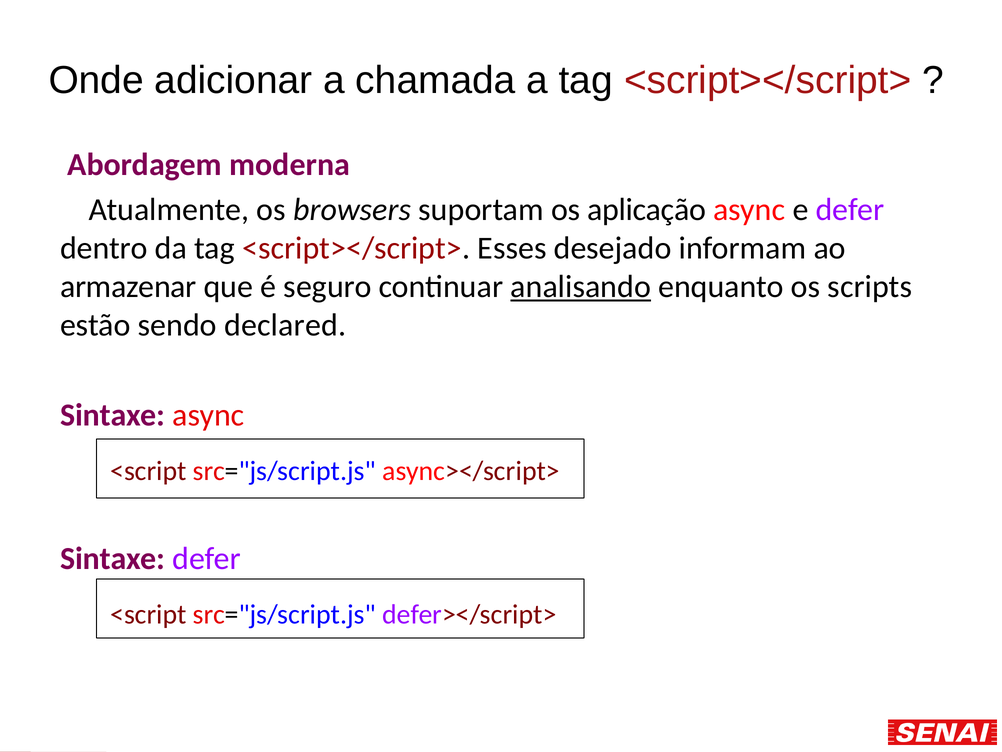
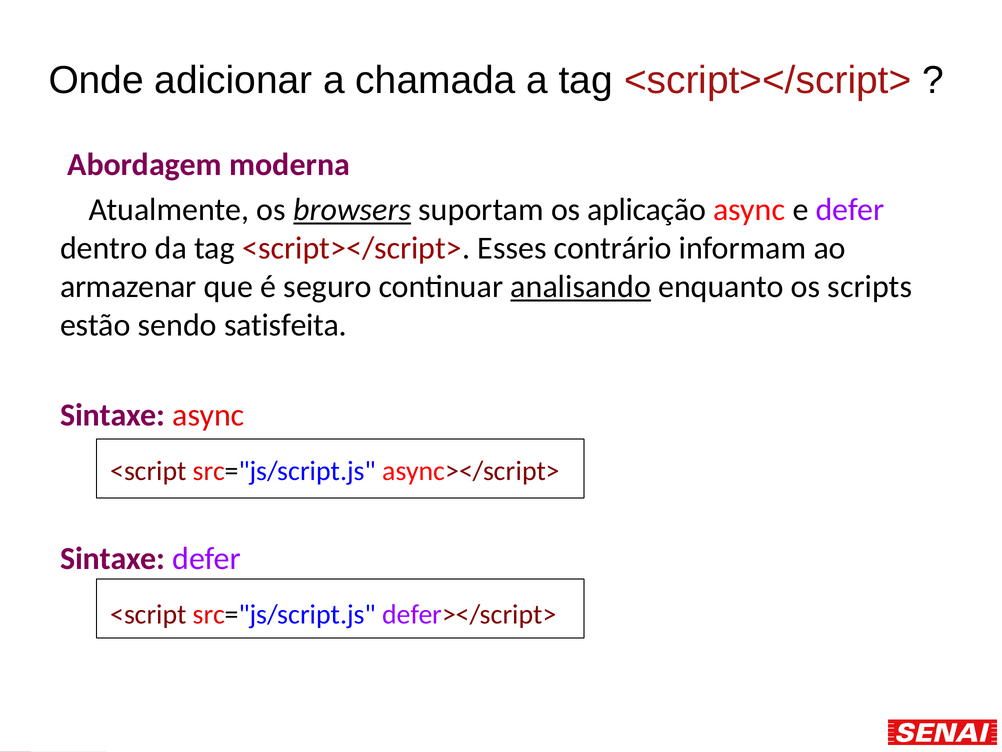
browsers underline: none -> present
desejado: desejado -> contrário
declared: declared -> satisfeita
